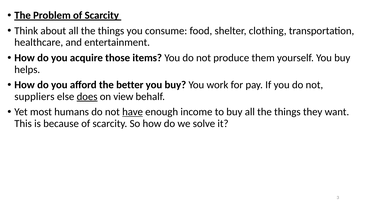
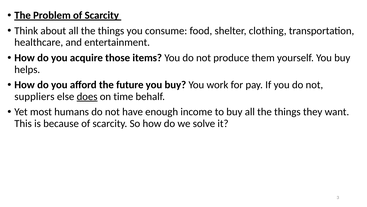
better: better -> future
view: view -> time
have underline: present -> none
